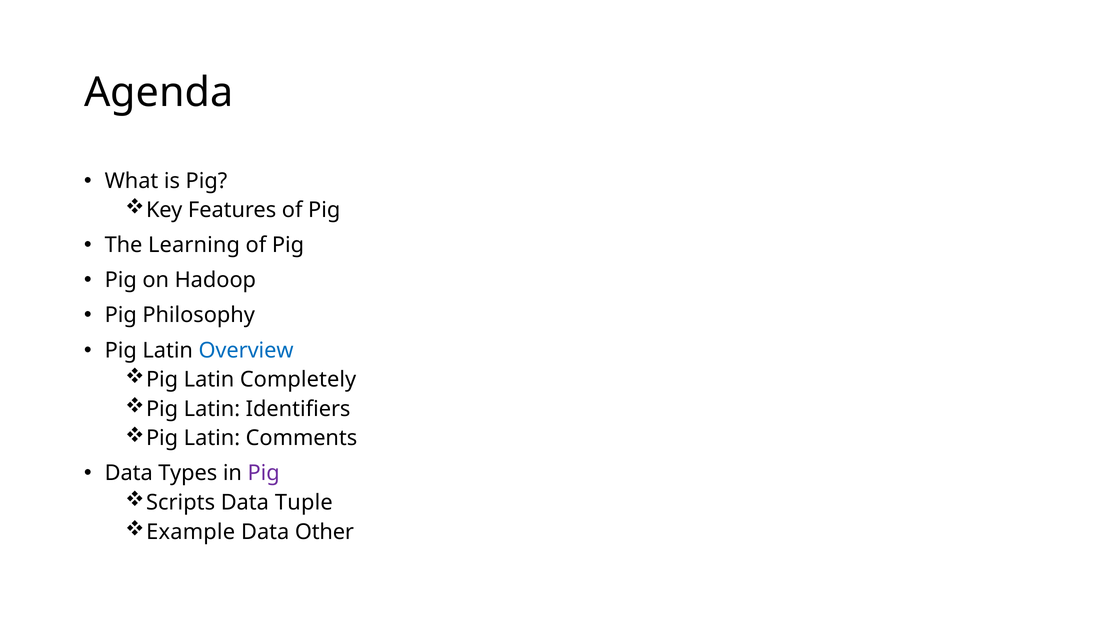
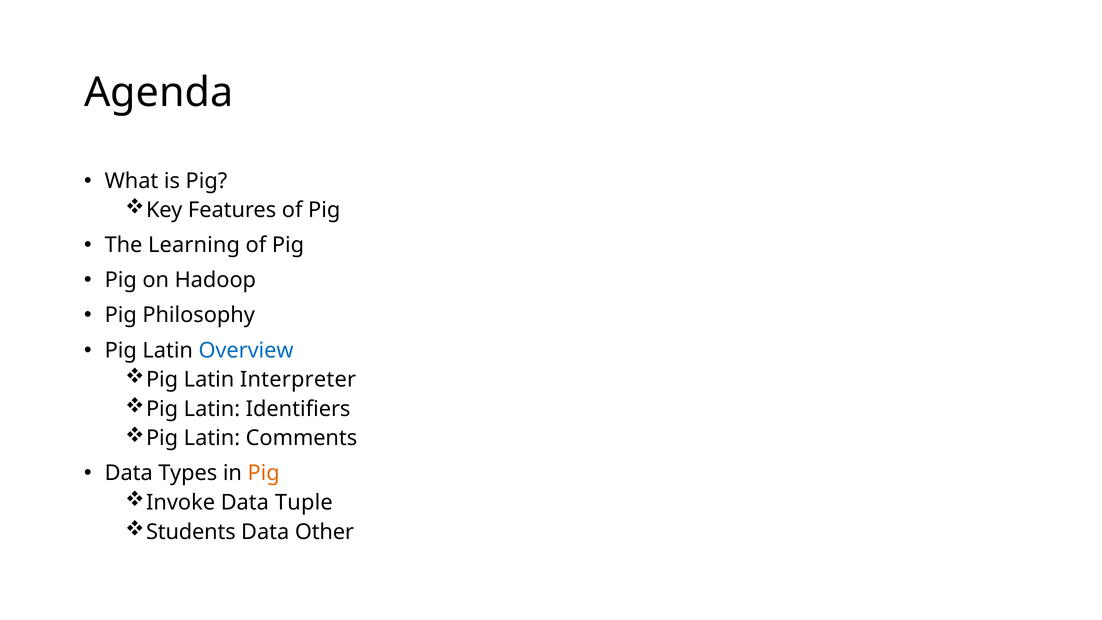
Completely: Completely -> Interpreter
Pig at (264, 473) colour: purple -> orange
Scripts: Scripts -> Invoke
Example: Example -> Students
